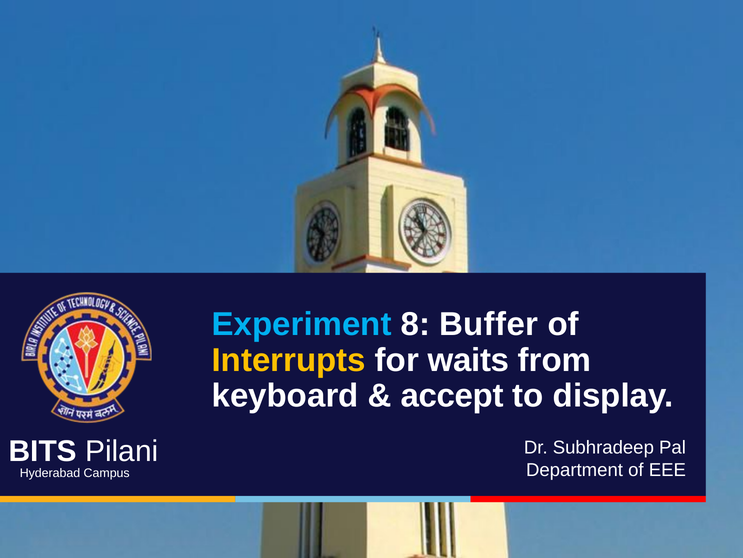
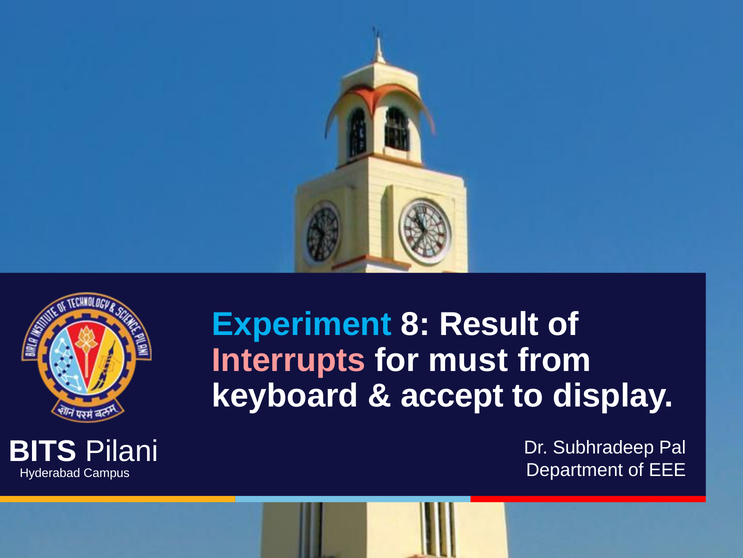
Buffer: Buffer -> Result
Interrupts colour: yellow -> pink
waits: waits -> must
